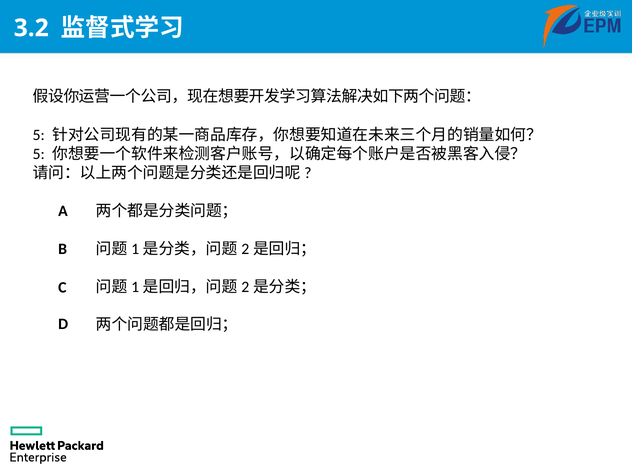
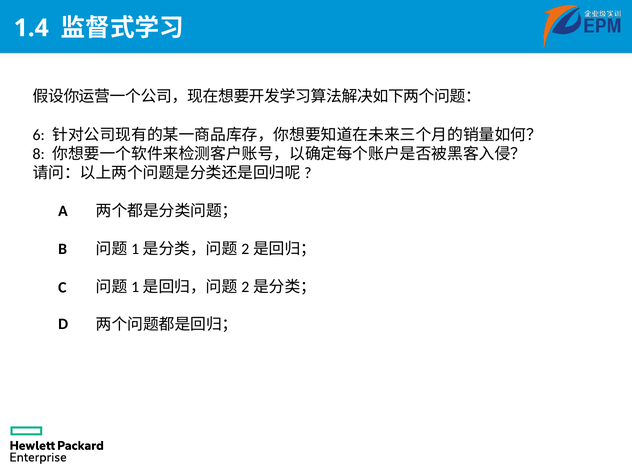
3.2: 3.2 -> 1.4
5 at (39, 135): 5 -> 6
5 at (39, 154): 5 -> 8
